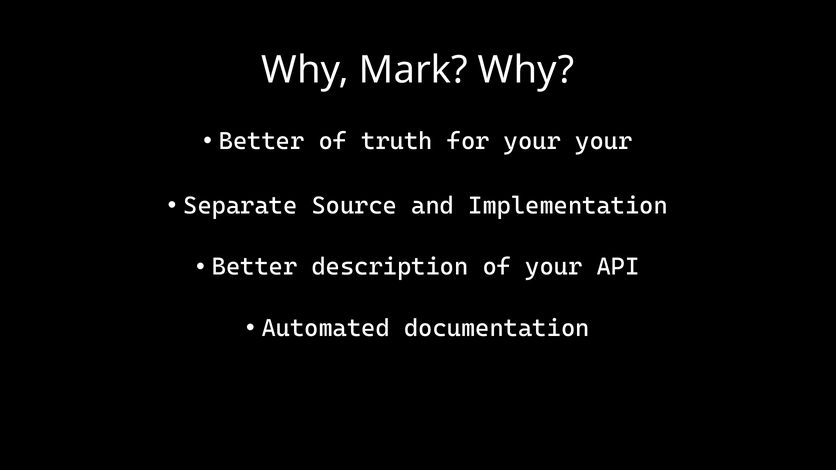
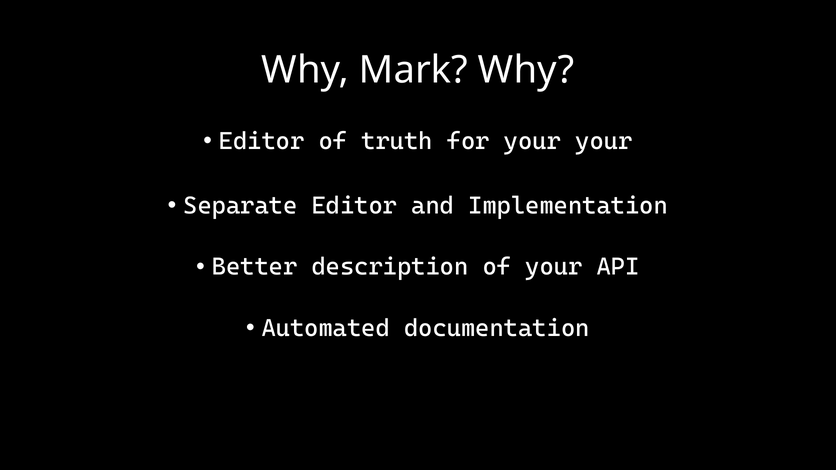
Better at (262, 141): Better -> Editor
Separate Source: Source -> Editor
